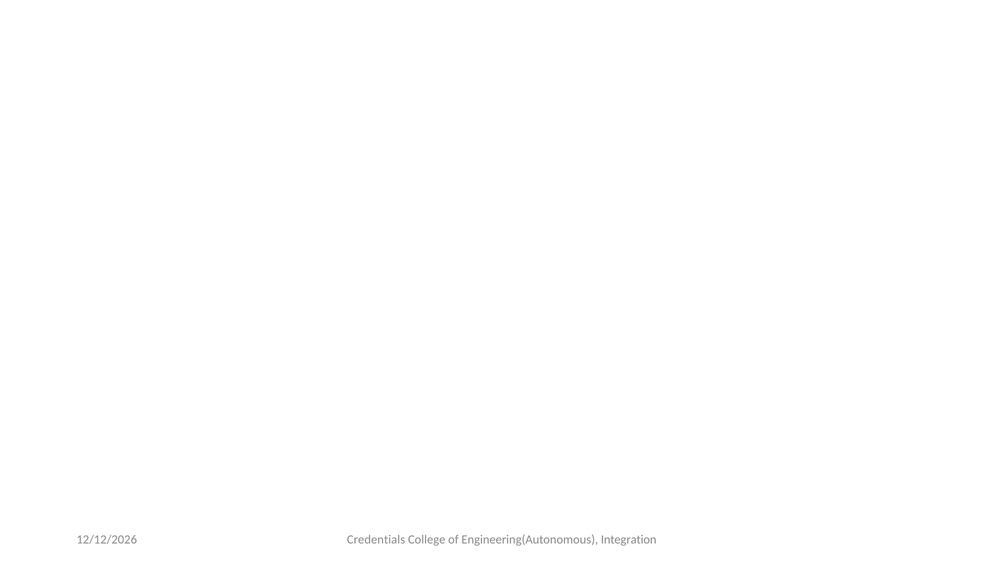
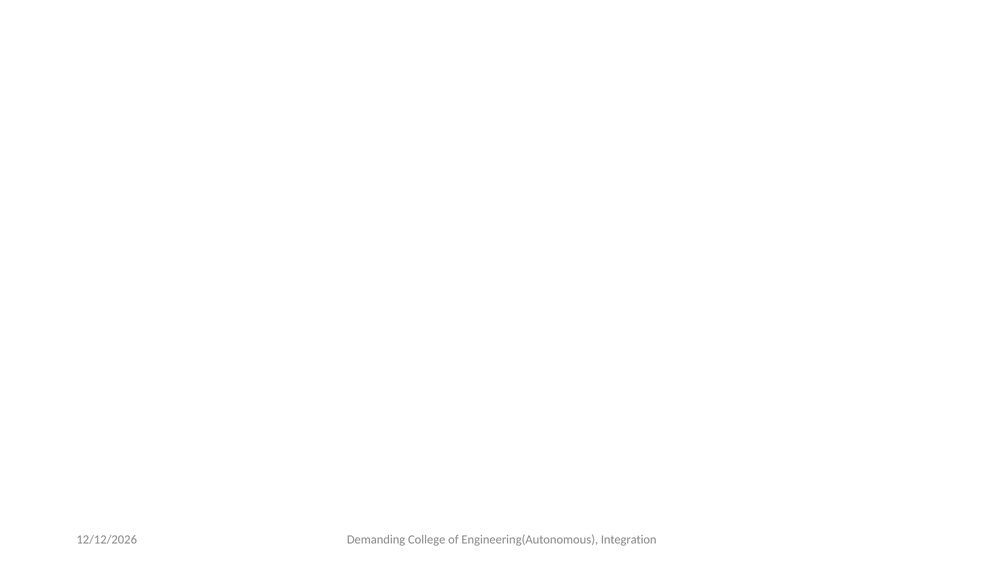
Credentials: Credentials -> Demanding
